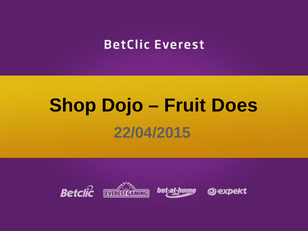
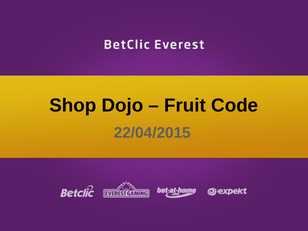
Does: Does -> Code
